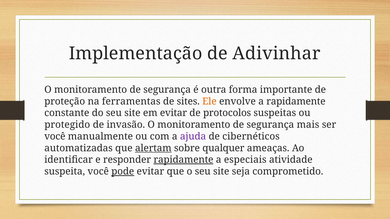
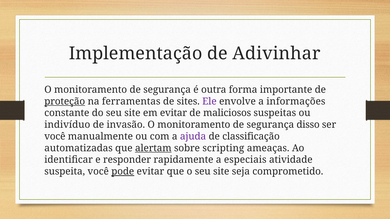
proteção underline: none -> present
Ele colour: orange -> purple
a rapidamente: rapidamente -> informações
protocolos: protocolos -> maliciosos
protegido: protegido -> indivíduo
mais: mais -> disso
cibernéticos: cibernéticos -> classificação
qualquer: qualquer -> scripting
rapidamente at (183, 160) underline: present -> none
